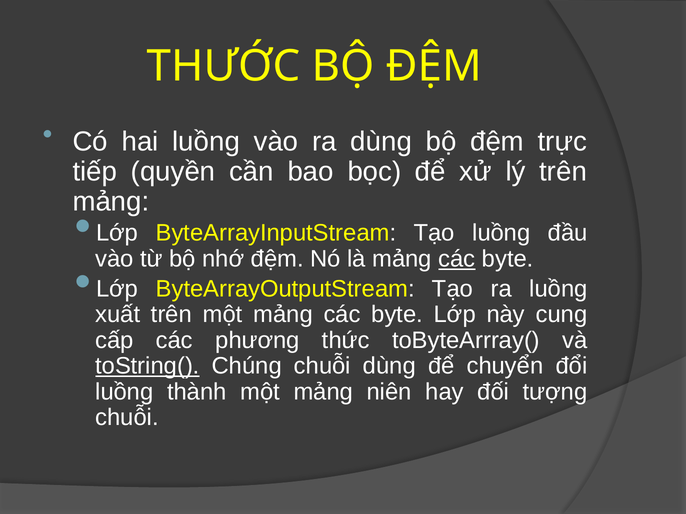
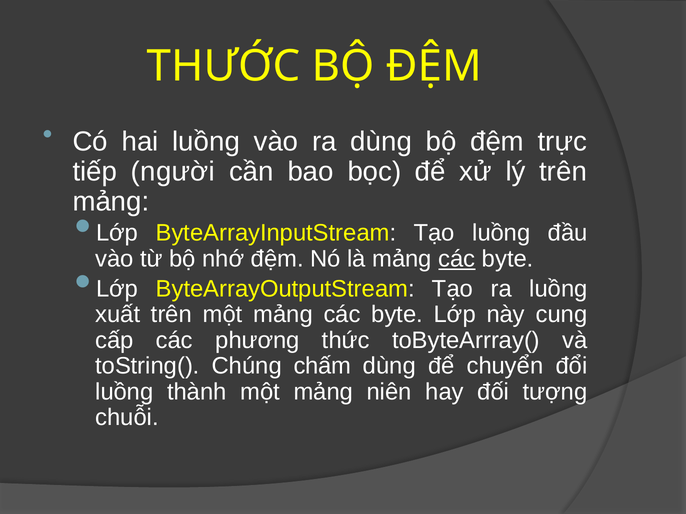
quyền: quyền -> người
toString( underline: present -> none
Chúng chuỗi: chuỗi -> chấm
